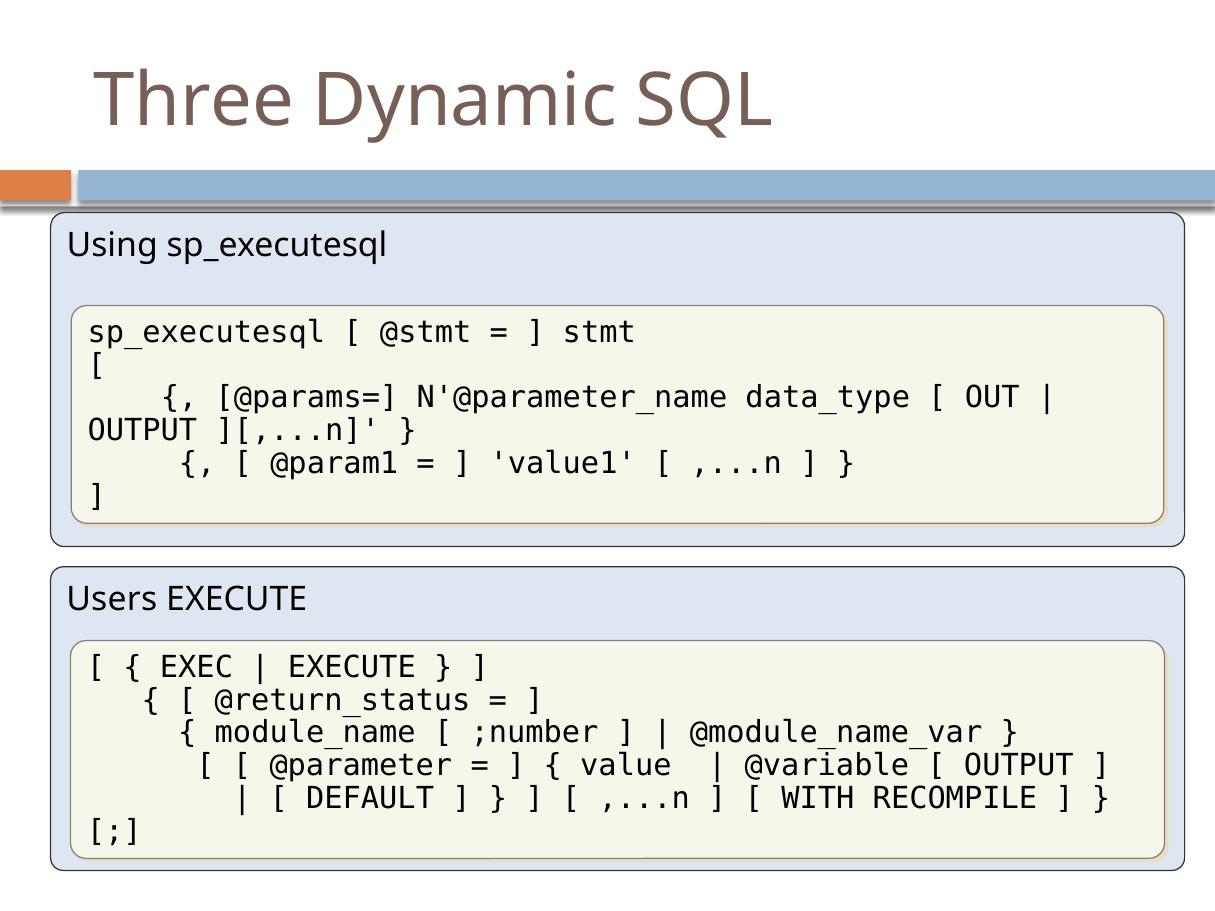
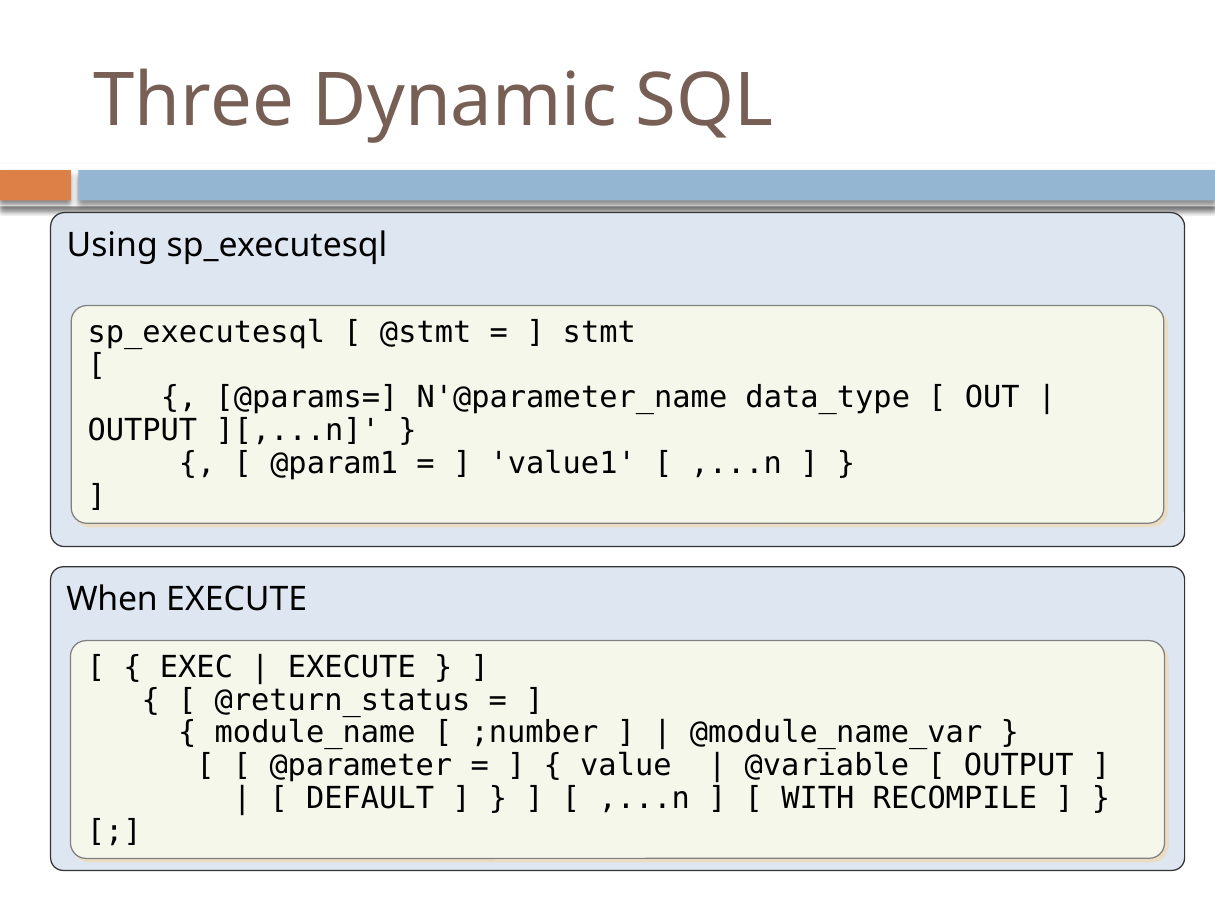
Users: Users -> When
